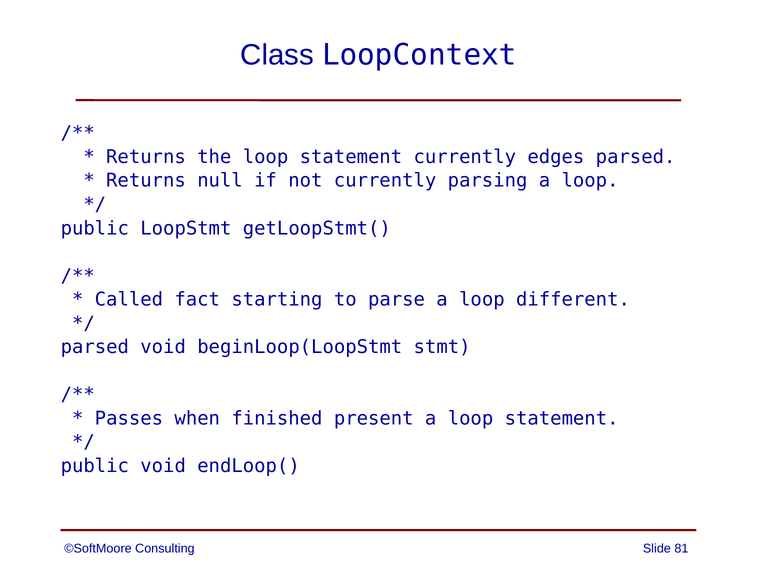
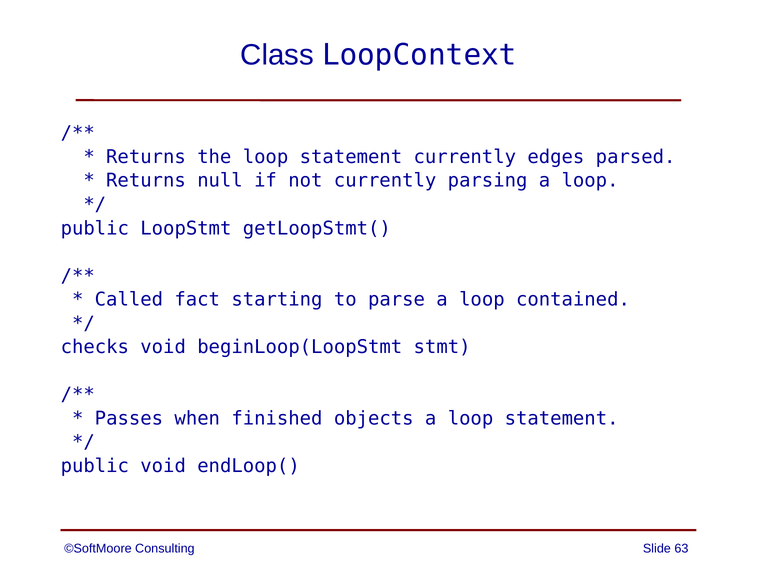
different: different -> contained
parsed at (95, 347): parsed -> checks
present: present -> objects
81: 81 -> 63
